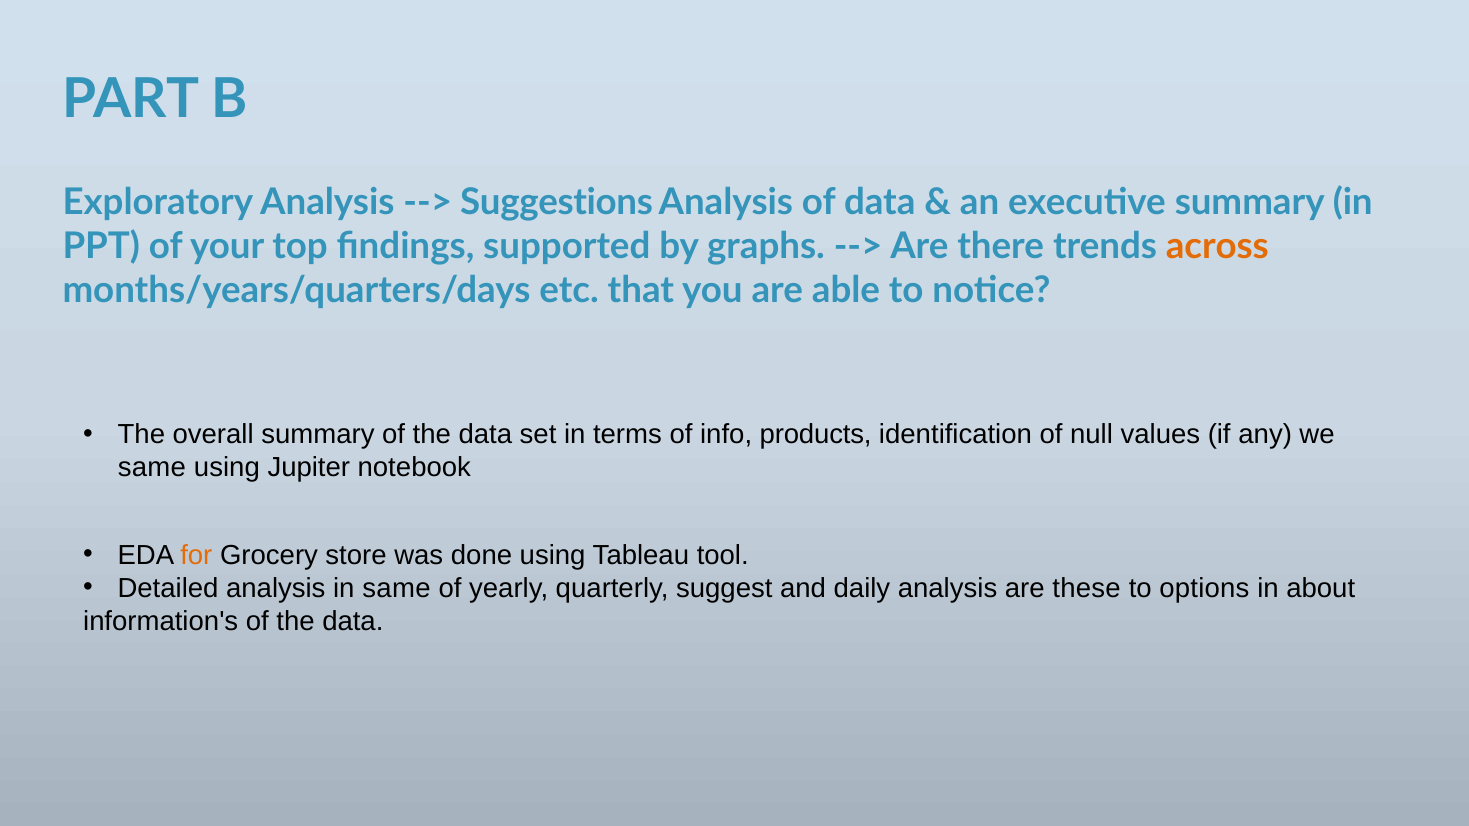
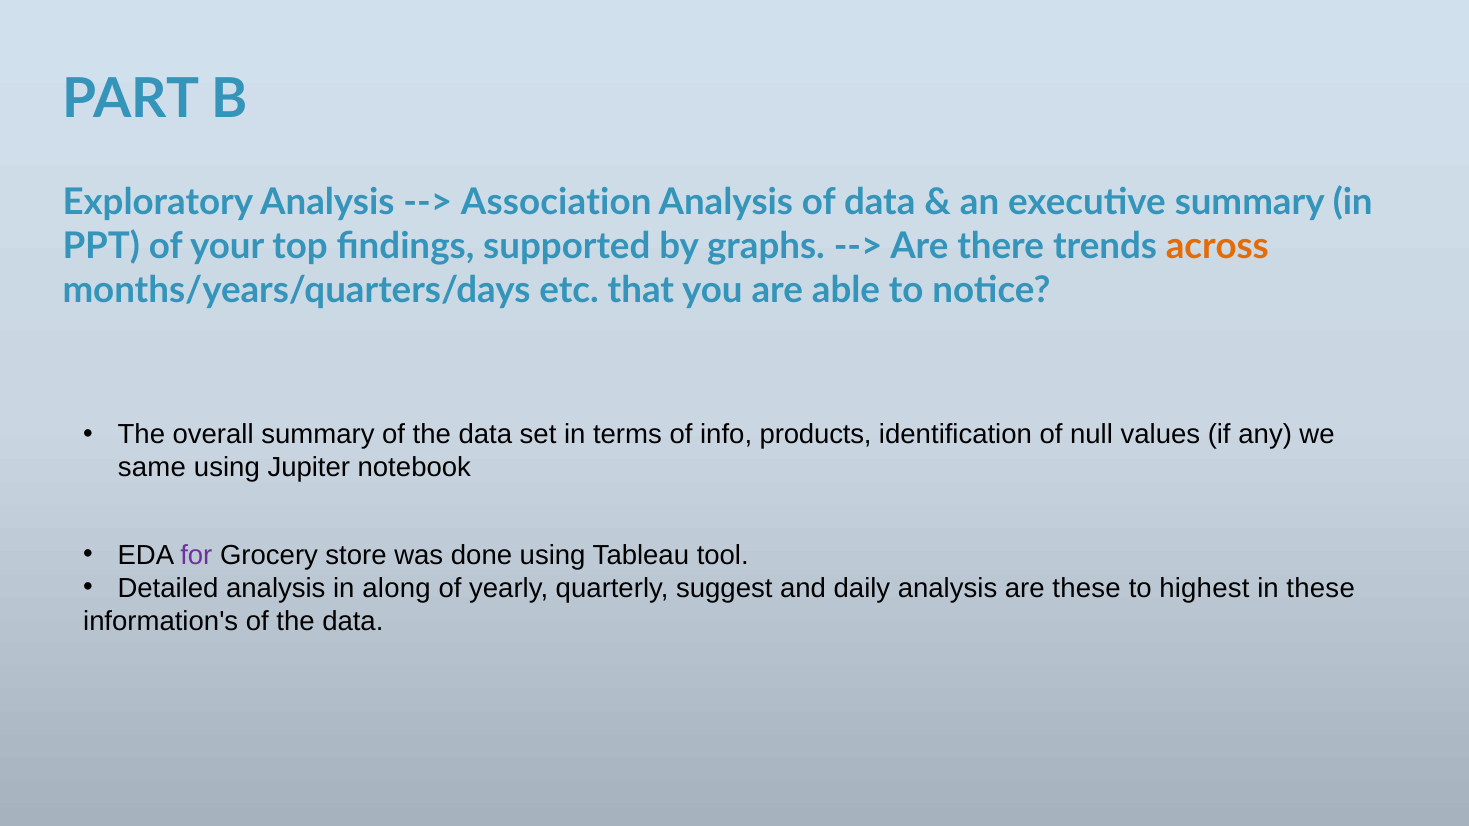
Suggestions: Suggestions -> Association
for colour: orange -> purple
in same: same -> along
options: options -> highest
in about: about -> these
